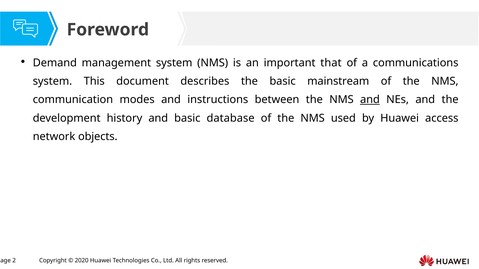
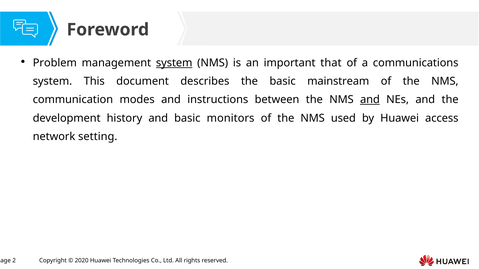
Demand: Demand -> Problem
system at (174, 63) underline: none -> present
database: database -> monitors
objects: objects -> setting
